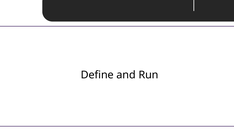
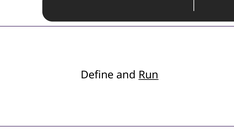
Run underline: none -> present
